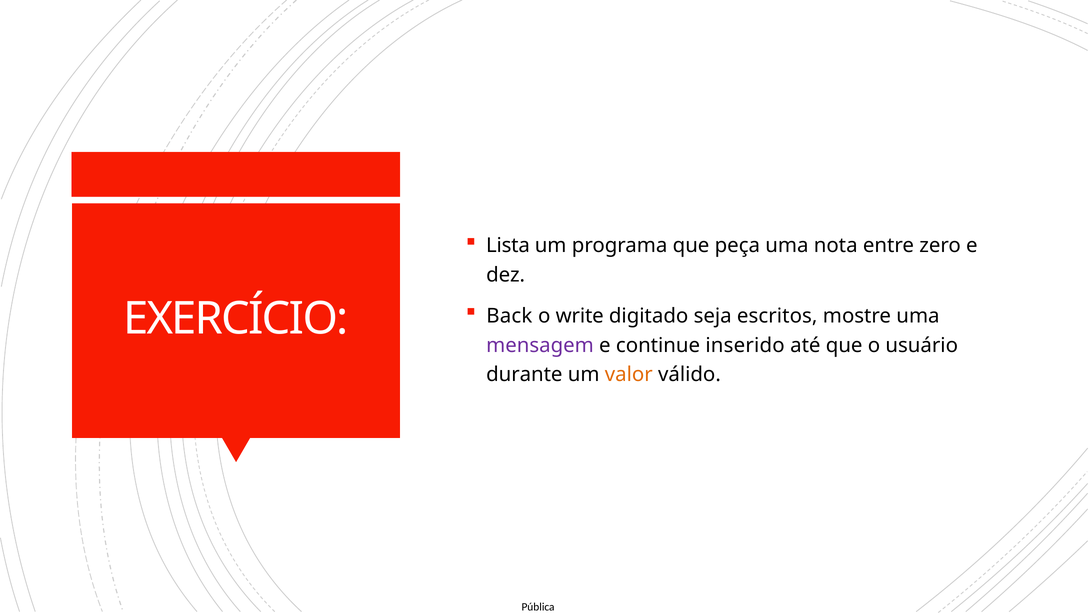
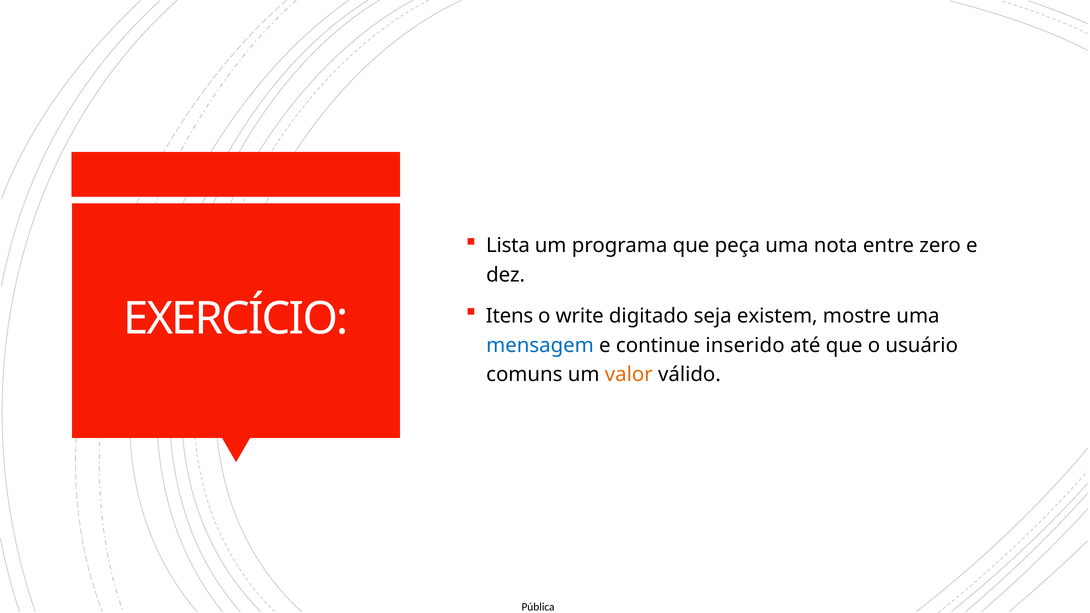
Back: Back -> Itens
escritos: escritos -> existem
mensagem colour: purple -> blue
durante: durante -> comuns
